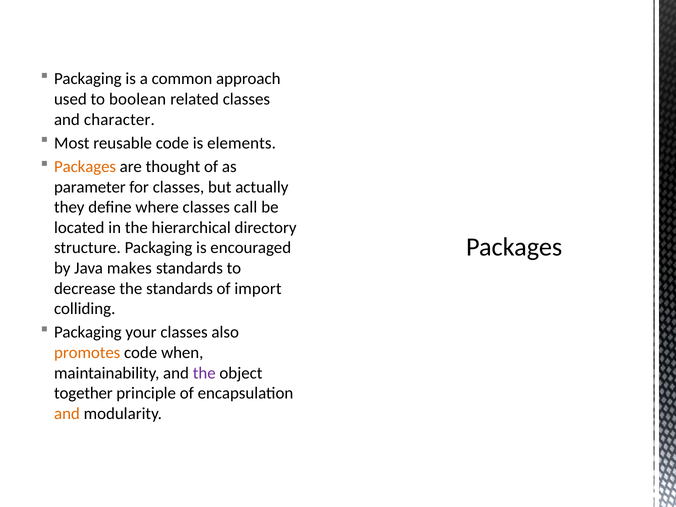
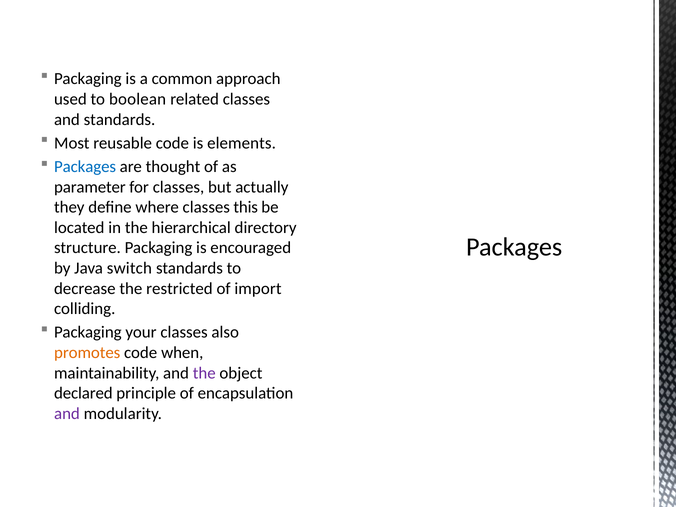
and character: character -> standards
Packages at (85, 167) colour: orange -> blue
call: call -> this
makes: makes -> switch
the standards: standards -> restricted
together: together -> declared
and at (67, 414) colour: orange -> purple
